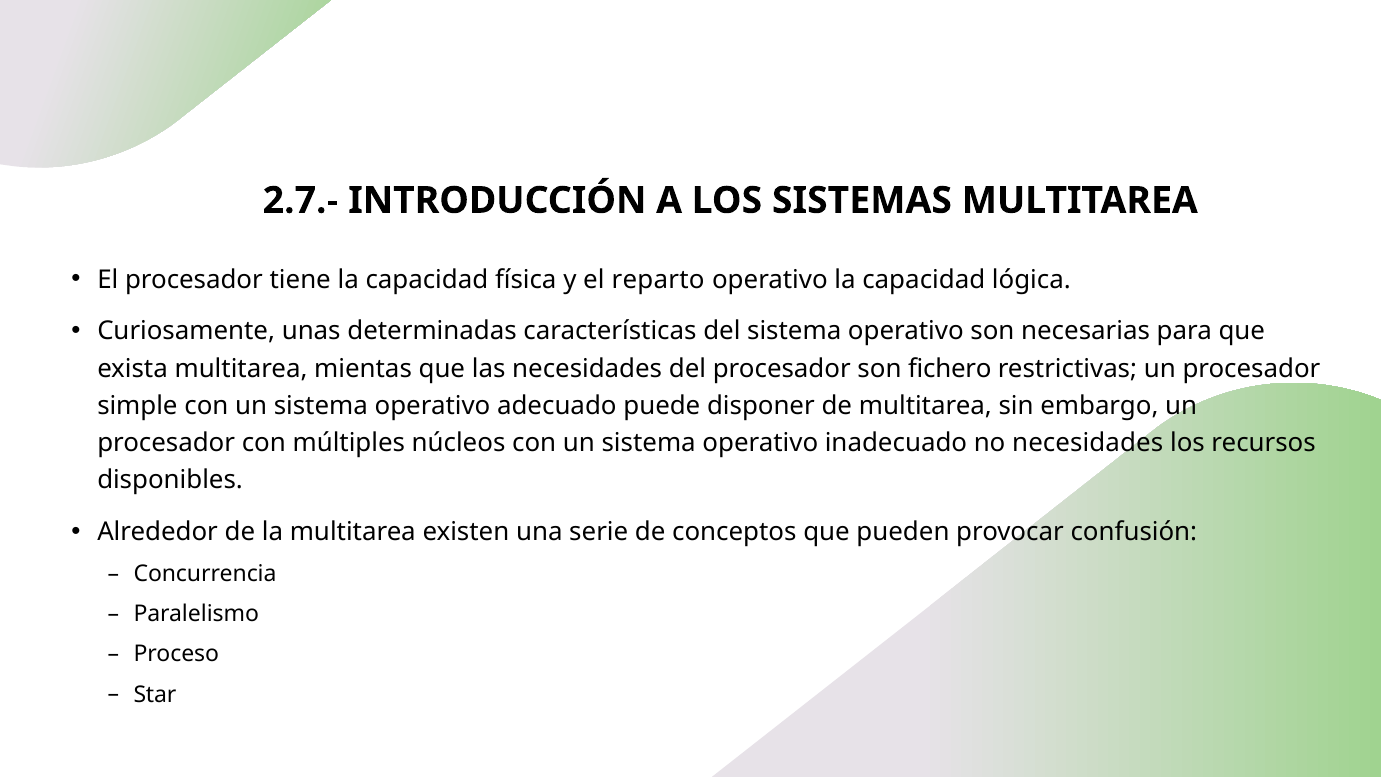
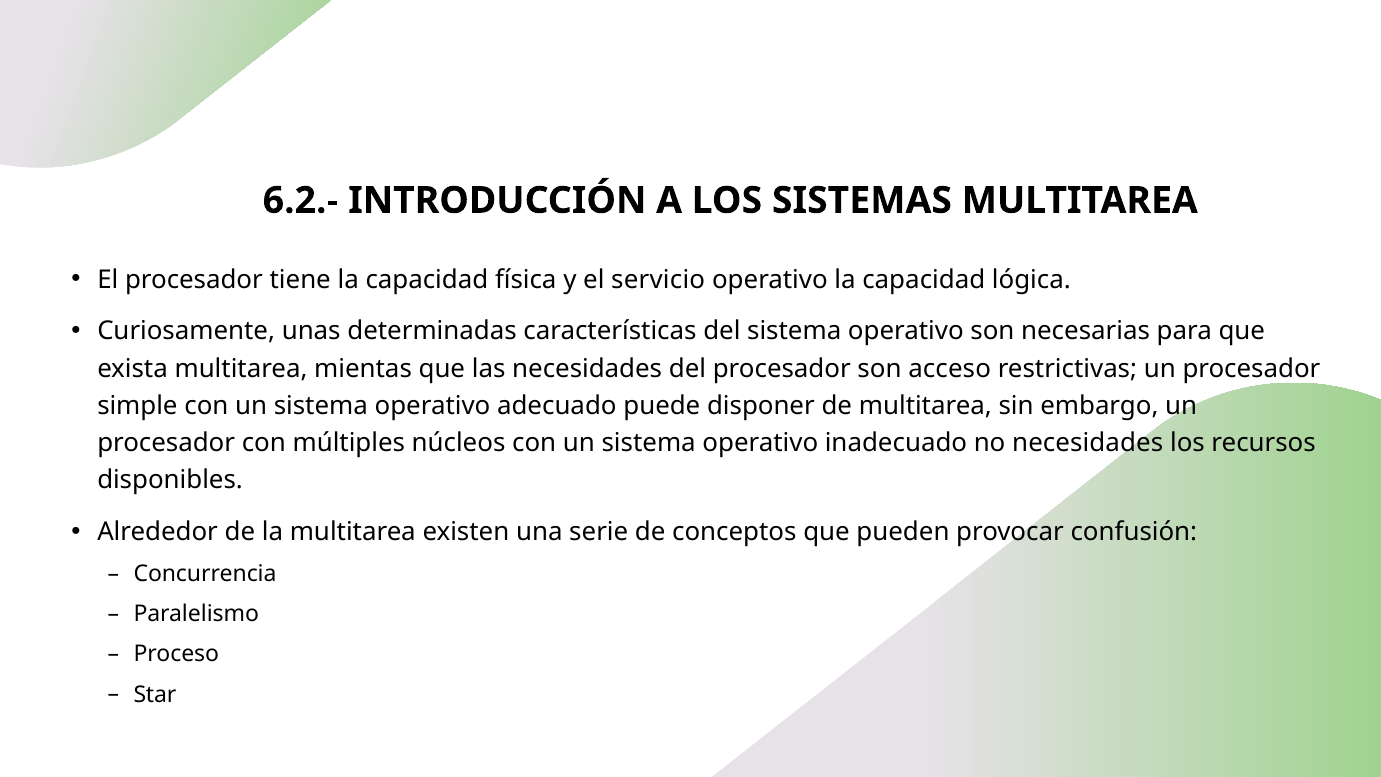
2.7.-: 2.7.- -> 6.2.-
reparto: reparto -> servicio
fichero: fichero -> acceso
